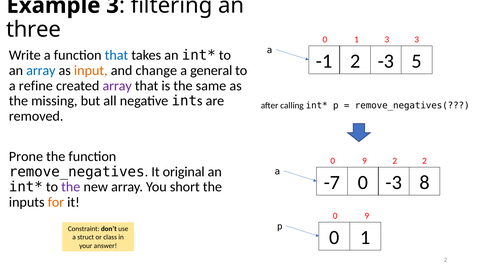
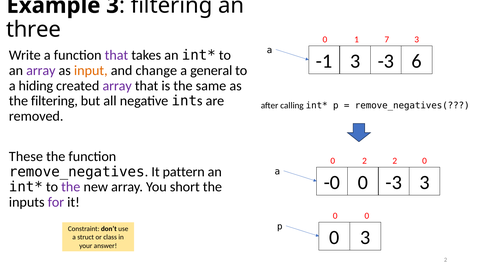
1 3: 3 -> 7
that at (116, 55) colour: blue -> purple
-1 2: 2 -> 3
5: 5 -> 6
array at (41, 71) colour: blue -> purple
refine: refine -> hiding
the missing: missing -> filtering
Prone: Prone -> These
9 at (364, 161): 9 -> 2
2 2: 2 -> 0
original: original -> pattern
-7: -7 -> -0
-3 8: 8 -> 3
for colour: orange -> purple
9 at (367, 216): 9 -> 0
1 at (365, 238): 1 -> 3
